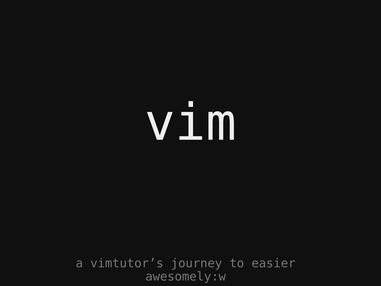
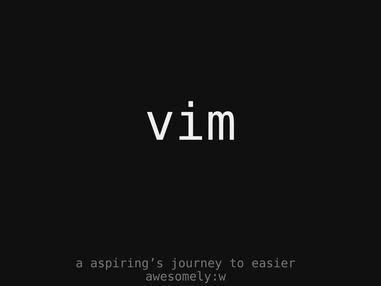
vimtutor’s: vimtutor’s -> aspiring’s
